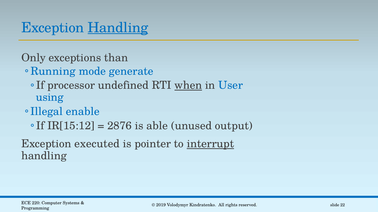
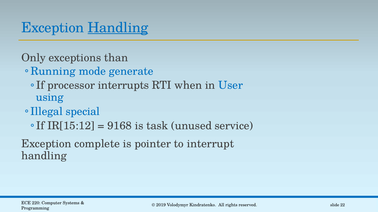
undefined: undefined -> interrupts
when underline: present -> none
enable: enable -> special
2876: 2876 -> 9168
able: able -> task
output: output -> service
executed: executed -> complete
interrupt underline: present -> none
